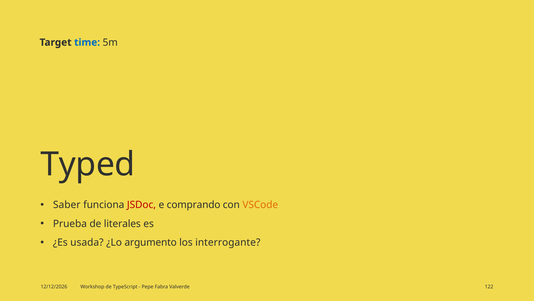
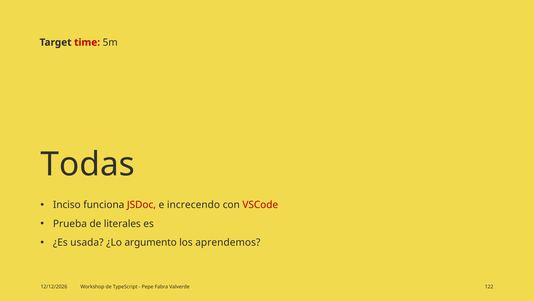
time colour: blue -> red
Typed: Typed -> Todas
Saber: Saber -> Inciso
comprando: comprando -> increcendo
VSCode colour: orange -> red
interrogante: interrogante -> aprendemos
